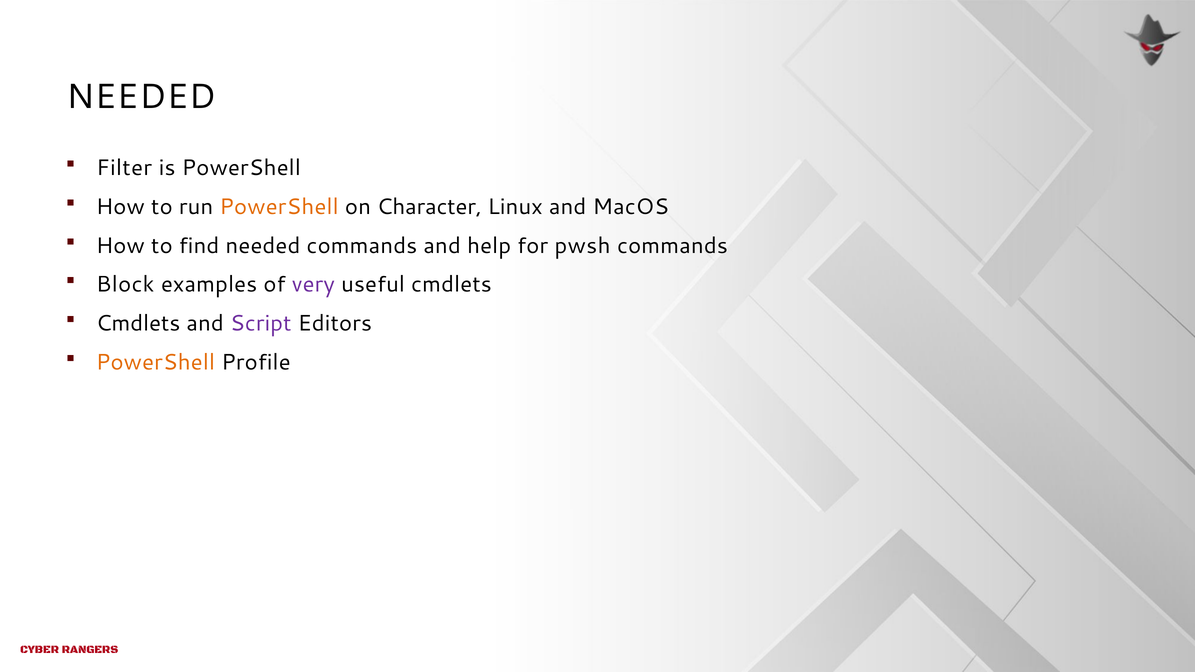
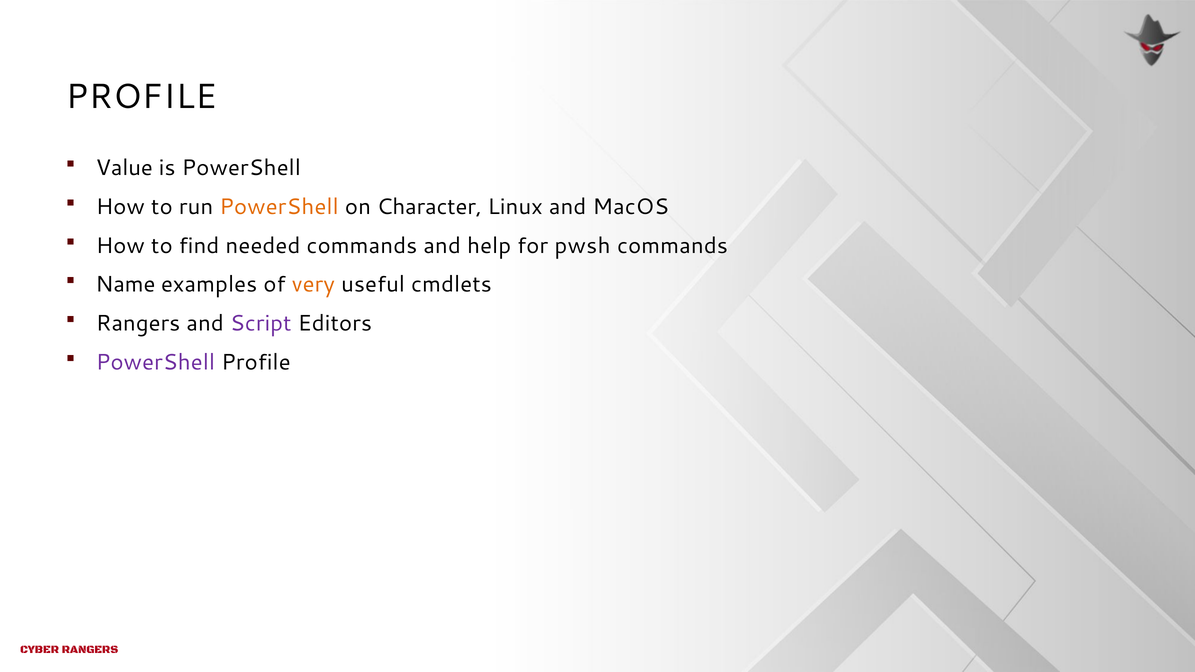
NEEDED at (141, 97): NEEDED -> PROFILE
Filter: Filter -> Value
Block: Block -> Name
very colour: purple -> orange
Cmdlets at (138, 323): Cmdlets -> Rangers
PowerShell at (155, 362) colour: orange -> purple
